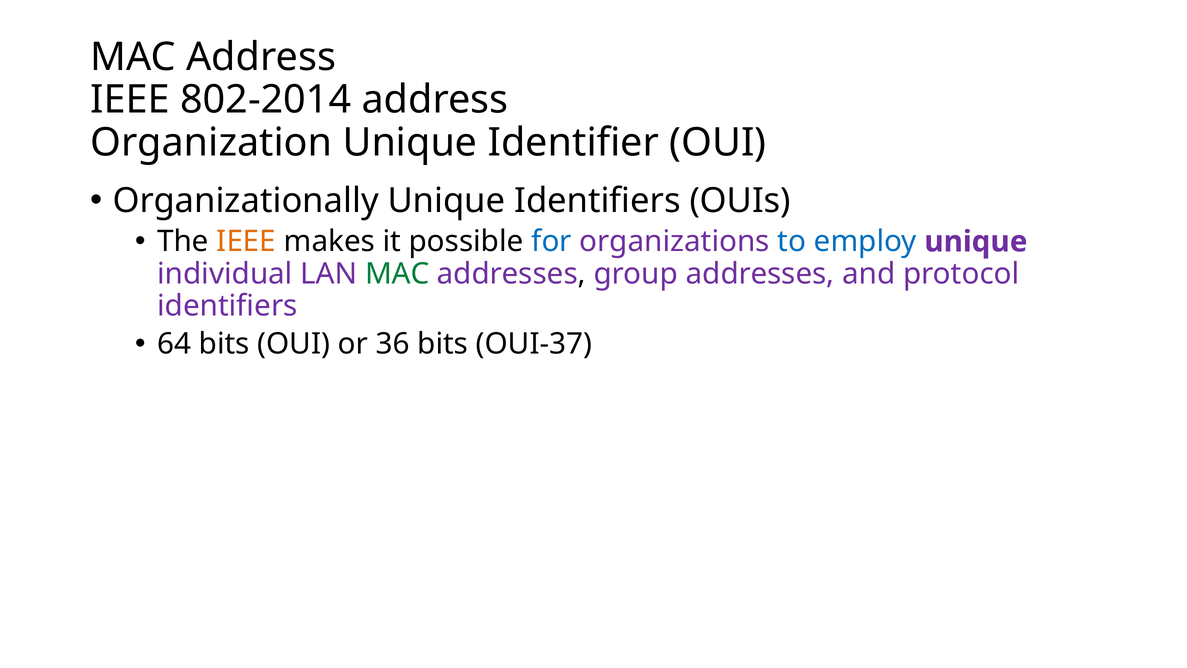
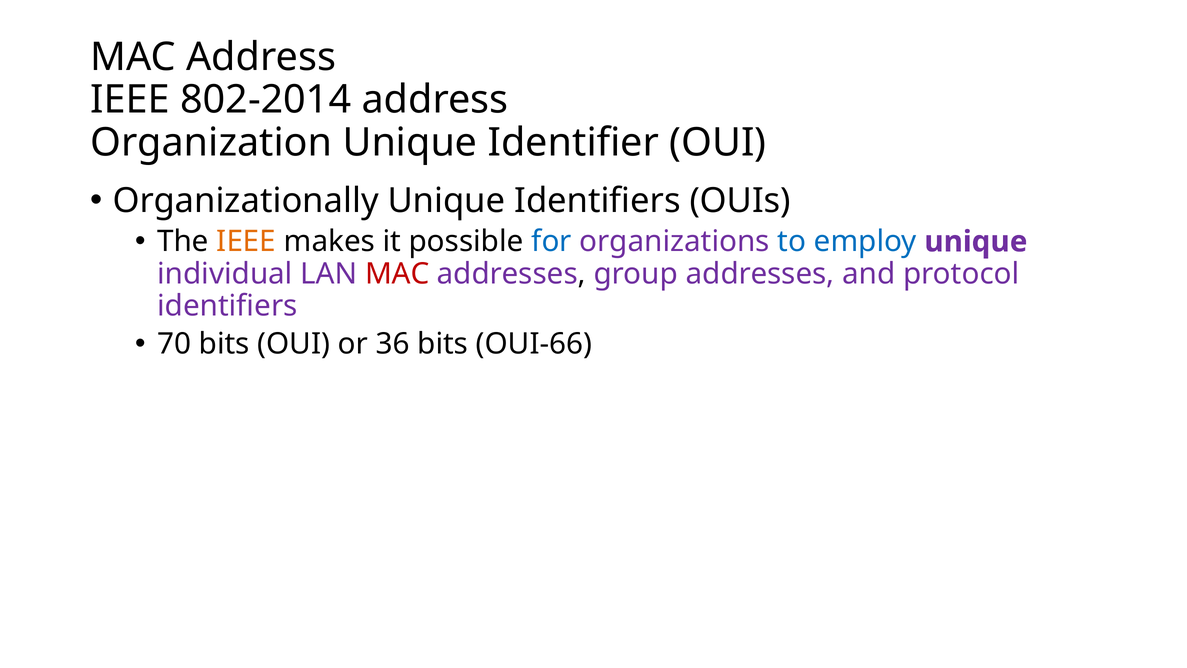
MAC at (397, 274) colour: green -> red
64: 64 -> 70
OUI-37: OUI-37 -> OUI-66
